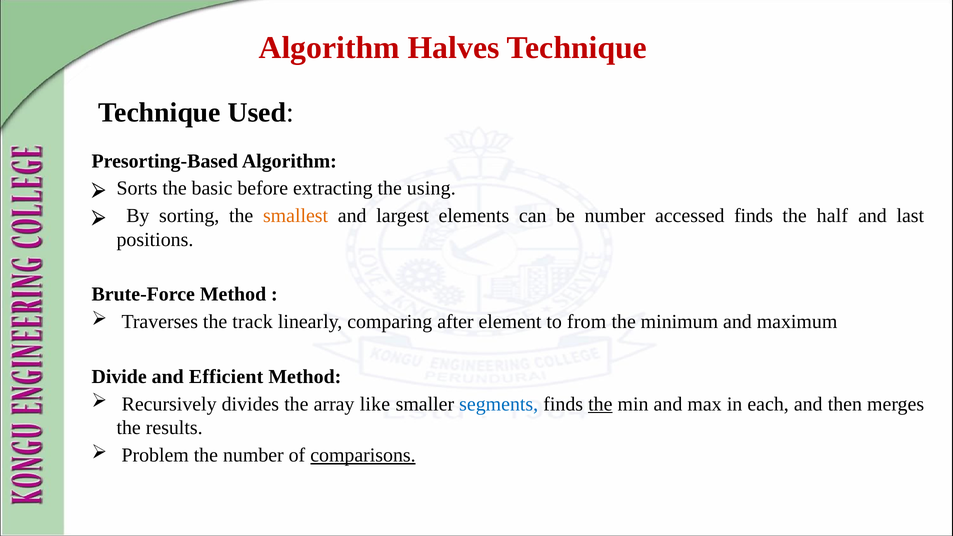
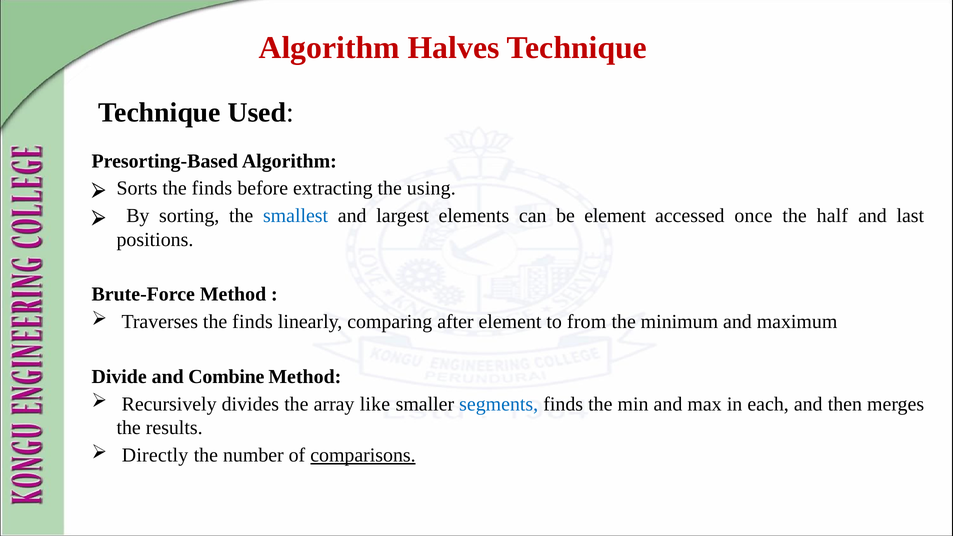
Sorts the basic: basic -> finds
smallest colour: orange -> blue
be number: number -> element
accessed finds: finds -> once
Traverses the track: track -> finds
Efficient: Efficient -> Combine
the at (600, 404) underline: present -> none
Problem: Problem -> Directly
